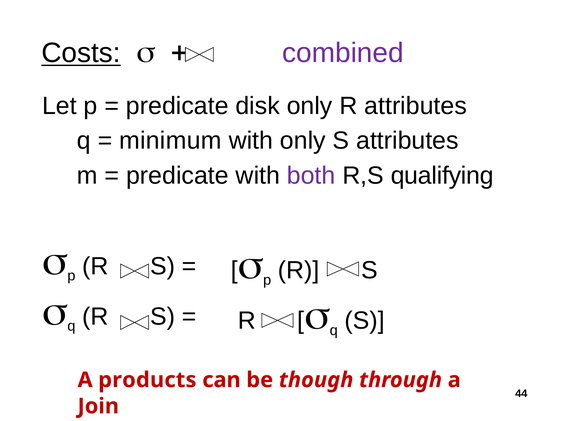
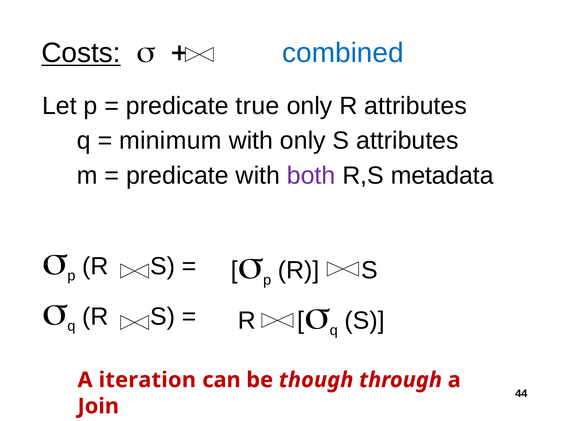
combined colour: purple -> blue
disk: disk -> true
qualifying: qualifying -> metadata
products: products -> iteration
